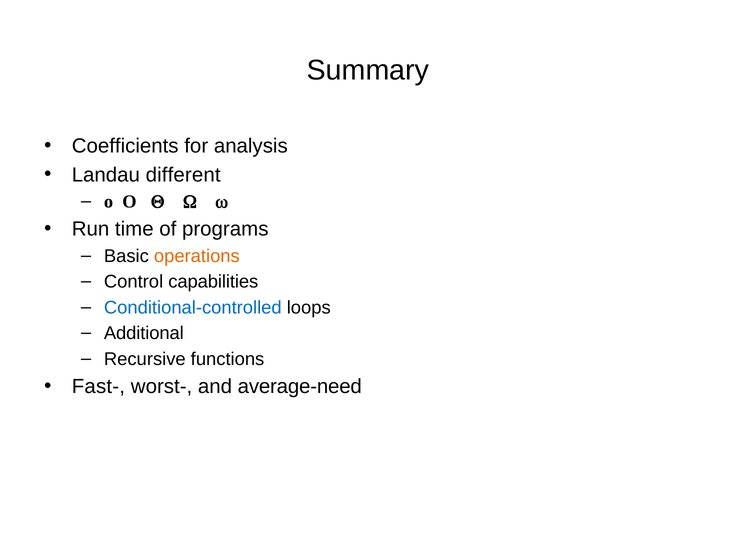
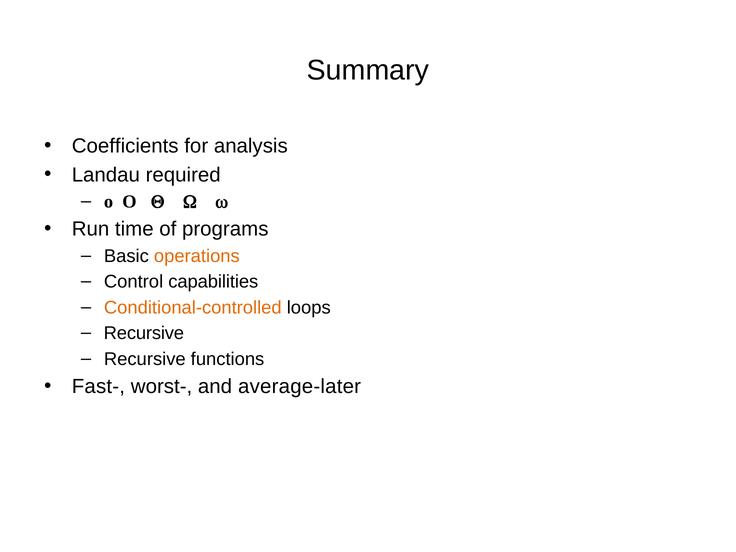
different: different -> required
Conditional-controlled colour: blue -> orange
Additional at (144, 333): Additional -> Recursive
average-need: average-need -> average-later
